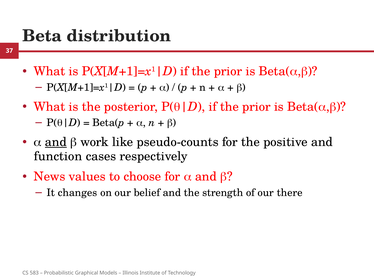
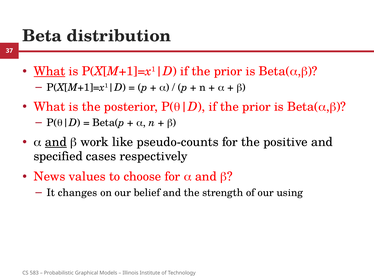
What at (49, 71) underline: none -> present
function: function -> specified
there: there -> using
